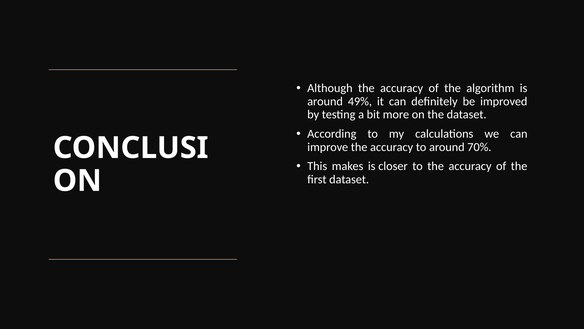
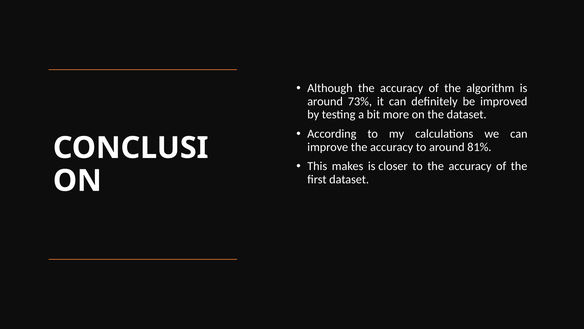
49%: 49% -> 73%
70%: 70% -> 81%
